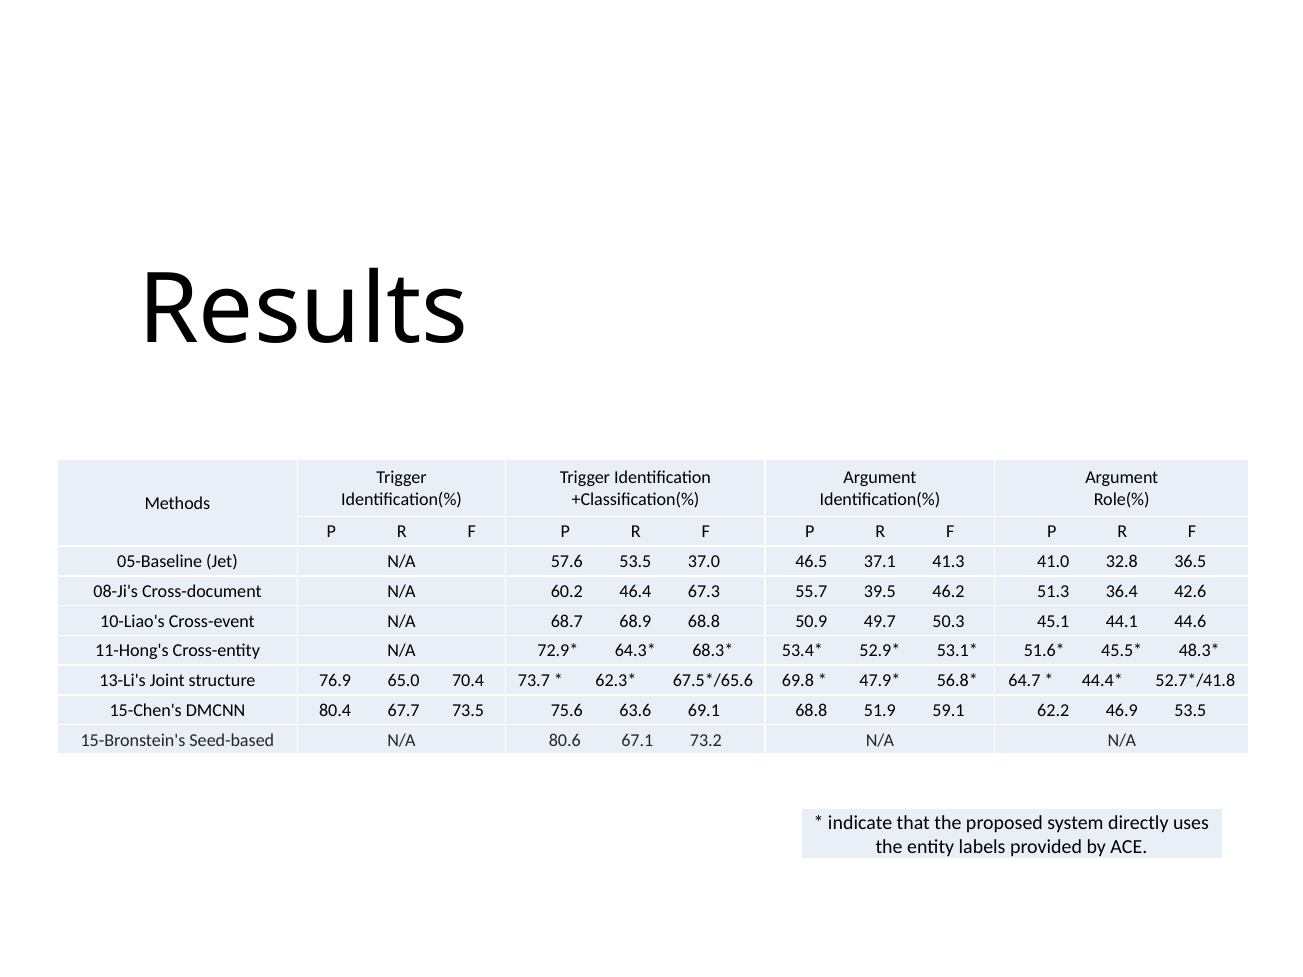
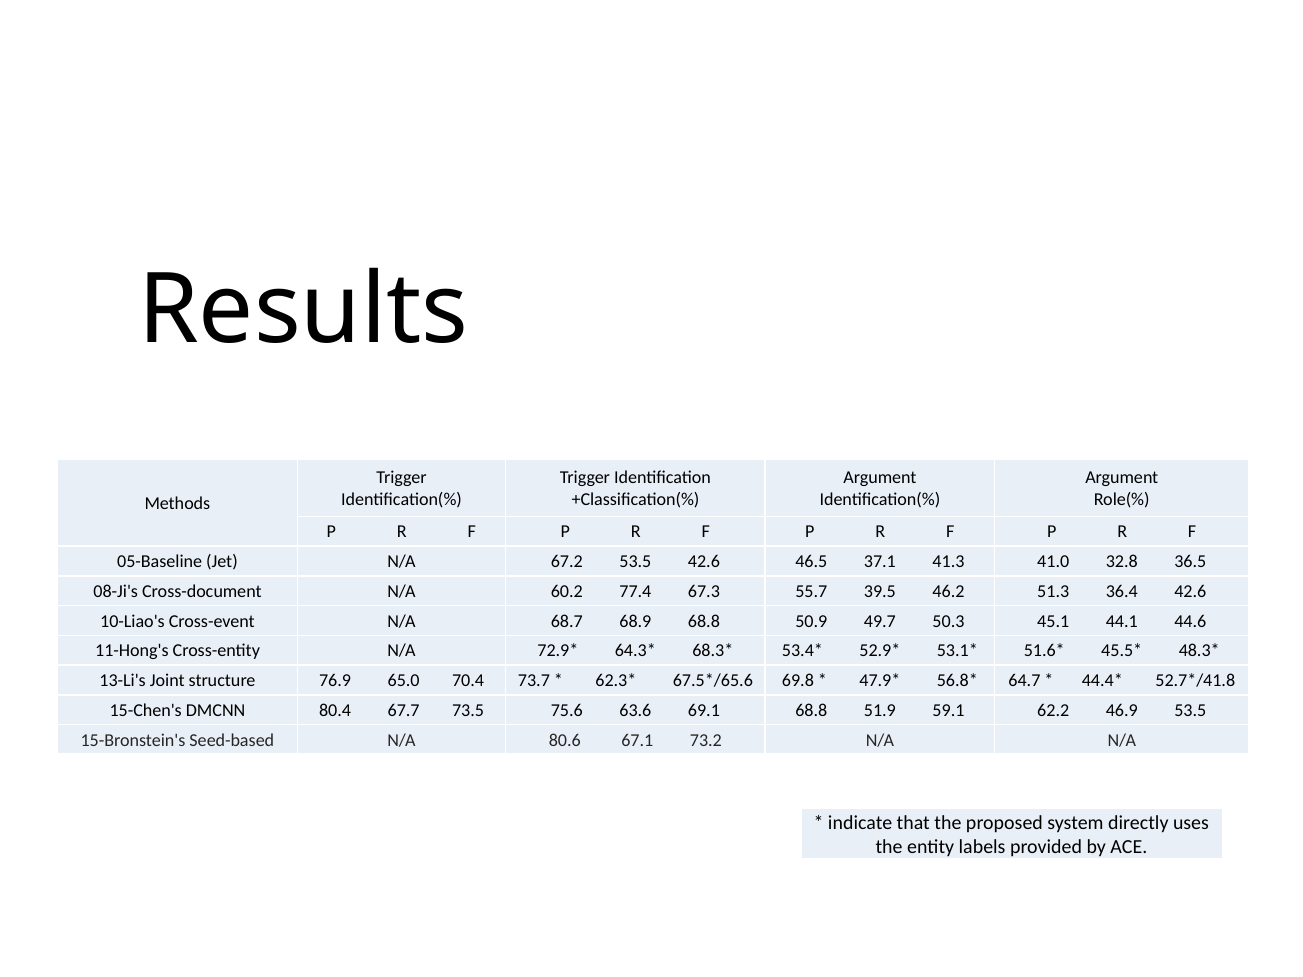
57.6: 57.6 -> 67.2
53.5 37.0: 37.0 -> 42.6
46.4: 46.4 -> 77.4
